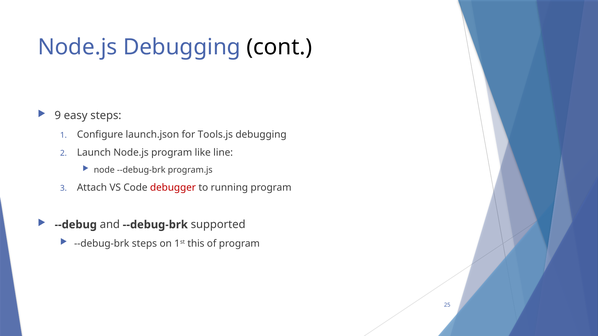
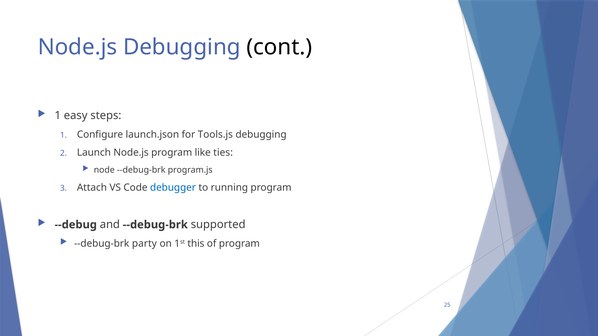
9 at (58, 116): 9 -> 1
line: line -> ties
debugger colour: red -> blue
--debug-brk steps: steps -> party
